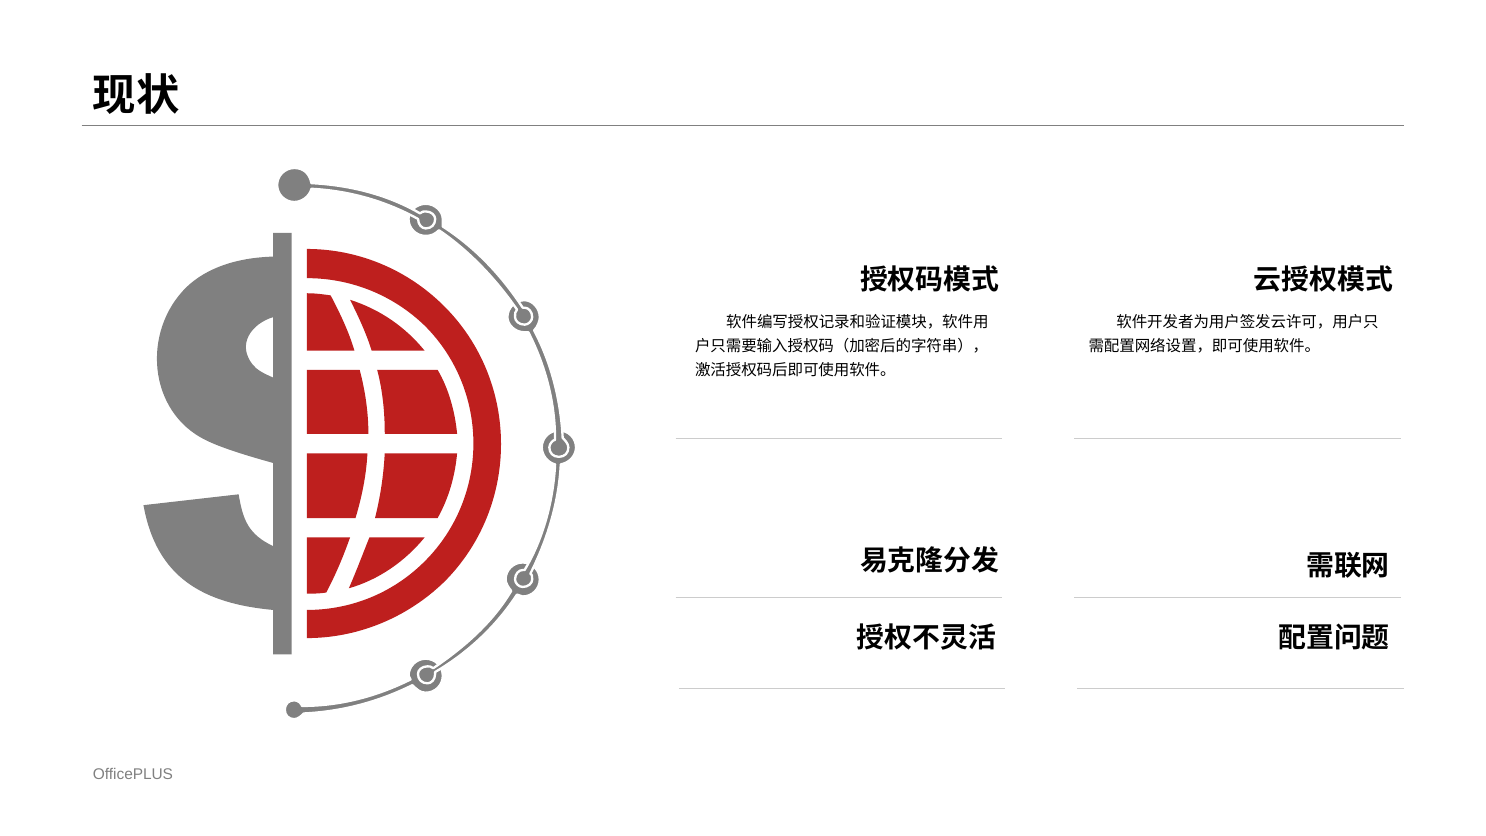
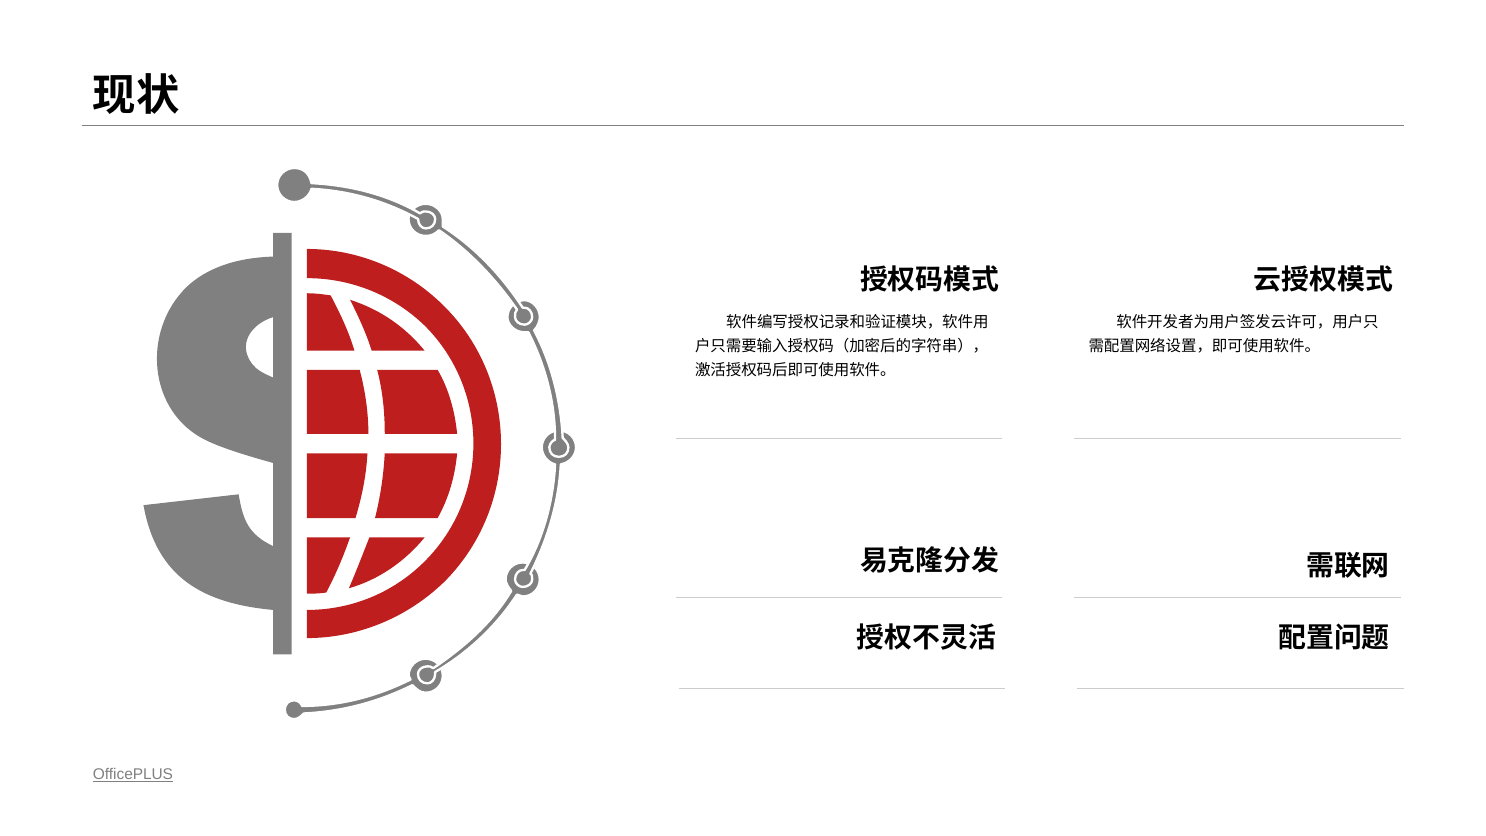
OfficePLUS underline: none -> present
